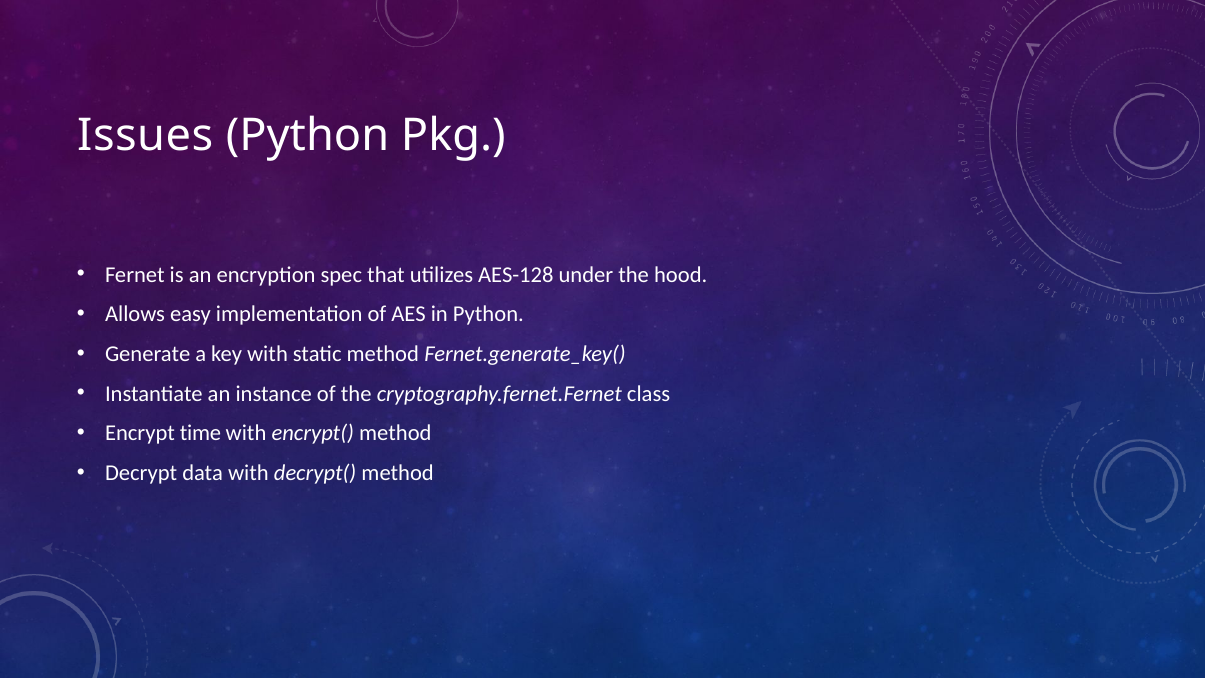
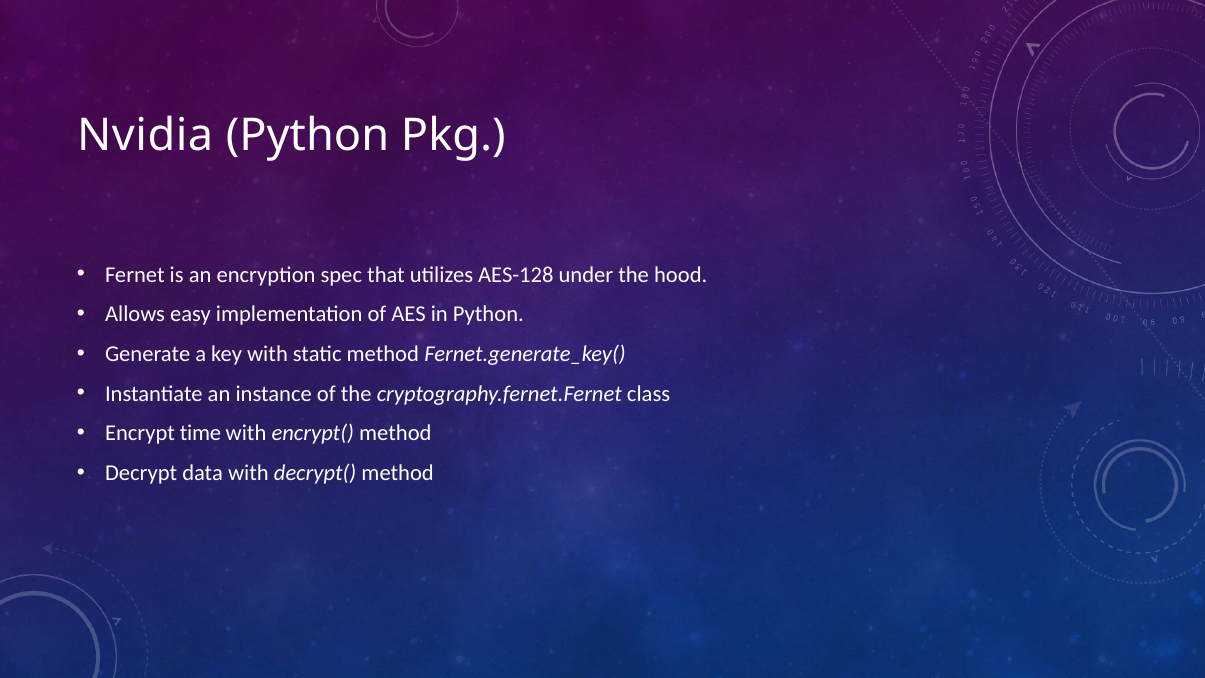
Issues: Issues -> Nvidia
